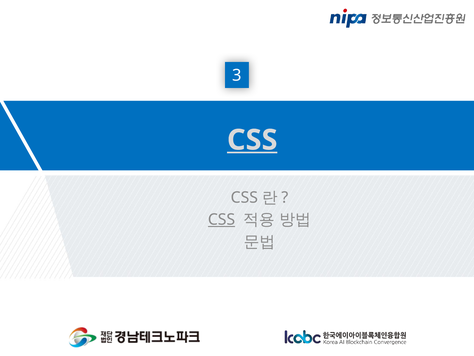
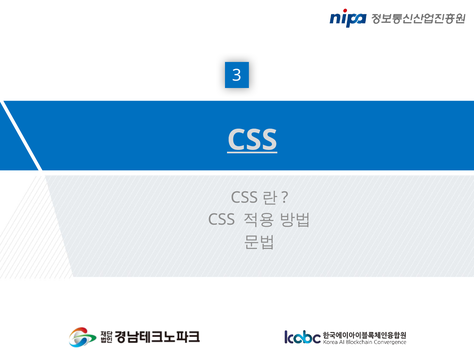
CSS at (222, 219) underline: present -> none
